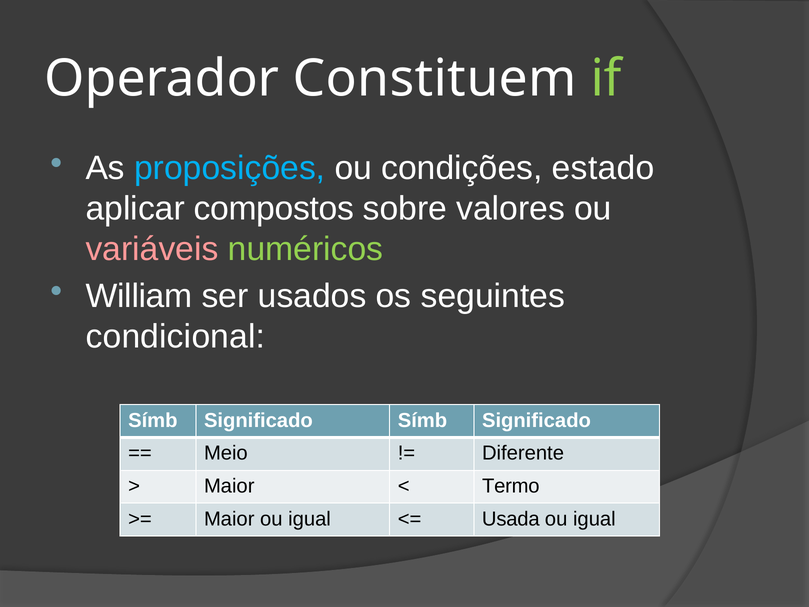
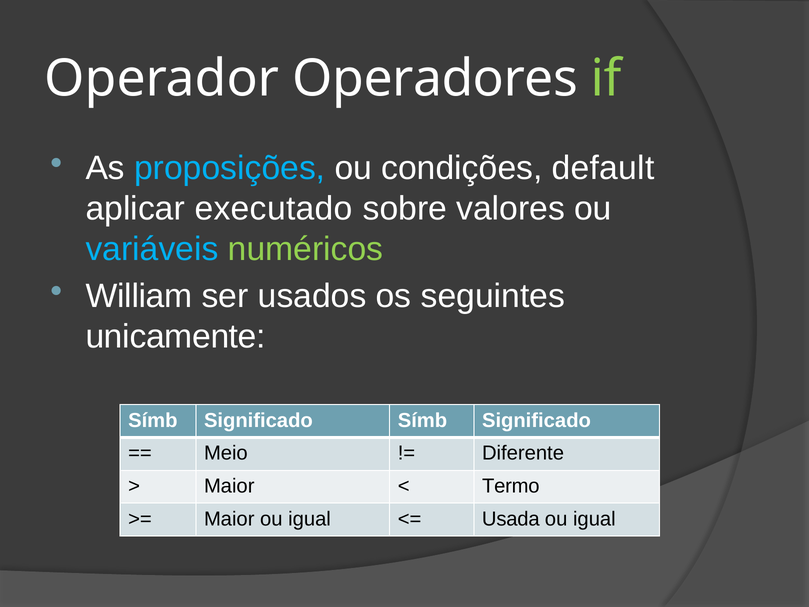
Constituem: Constituem -> Operadores
estado: estado -> default
compostos: compostos -> executado
variáveis colour: pink -> light blue
condicional: condicional -> unicamente
